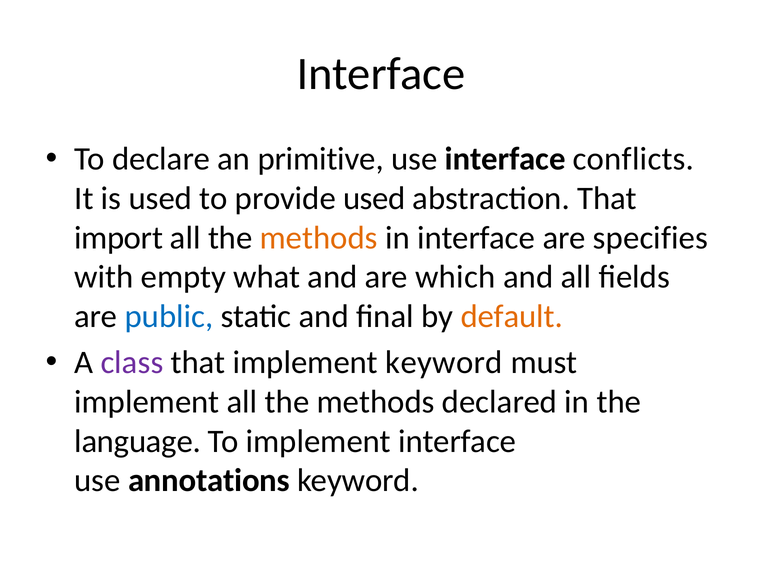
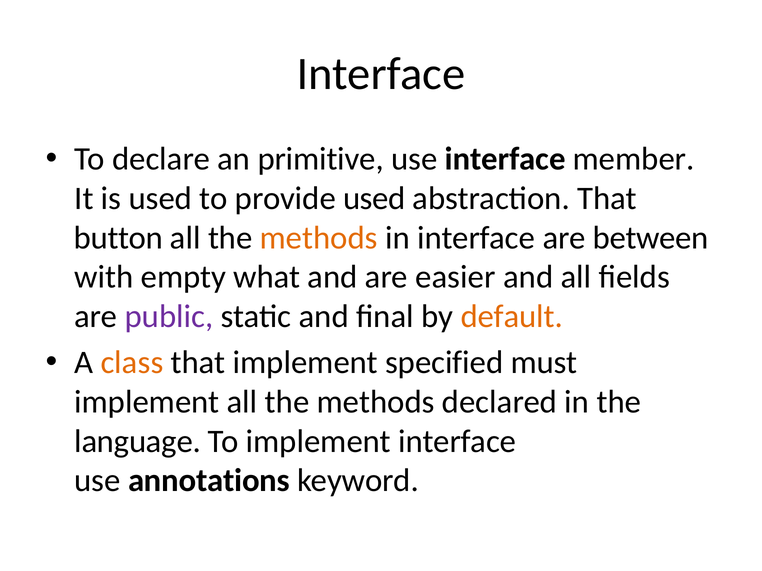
conflicts: conflicts -> member
import: import -> button
specifies: specifies -> between
which: which -> easier
public colour: blue -> purple
class colour: purple -> orange
implement keyword: keyword -> specified
